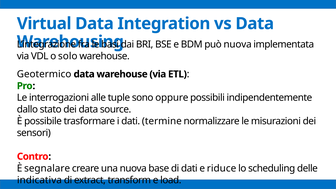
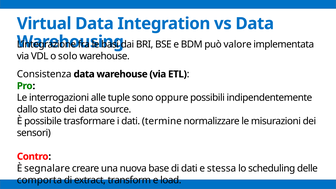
può nuova: nuova -> valore
Geotermico: Geotermico -> Consistenza
riduce: riduce -> stessa
indicativa: indicativa -> comporta
